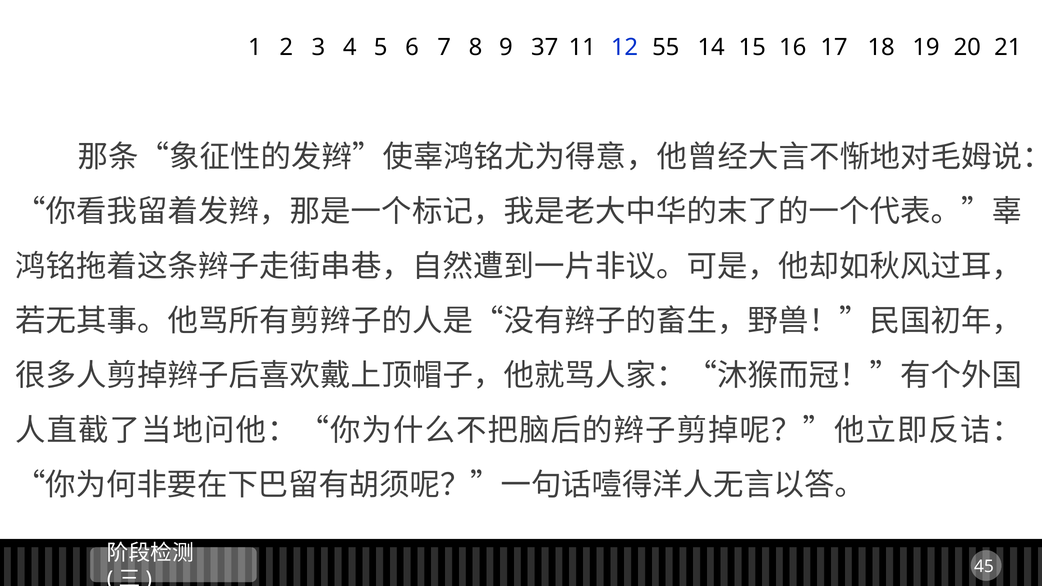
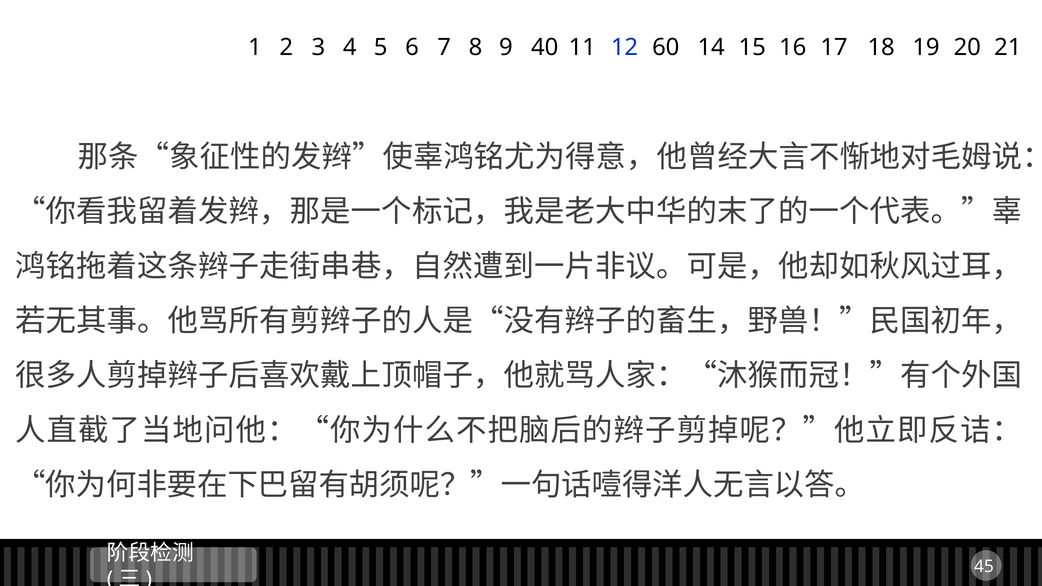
37: 37 -> 40
55: 55 -> 60
